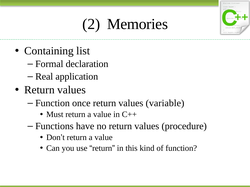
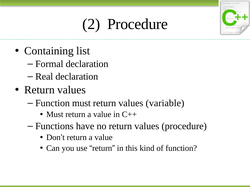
2 Memories: Memories -> Procedure
Real application: application -> declaration
Function once: once -> must
